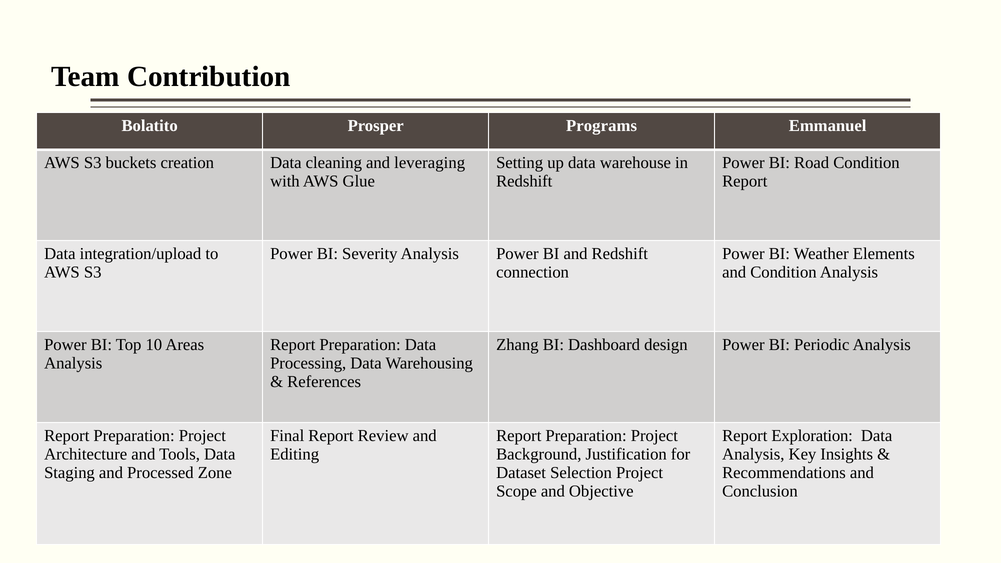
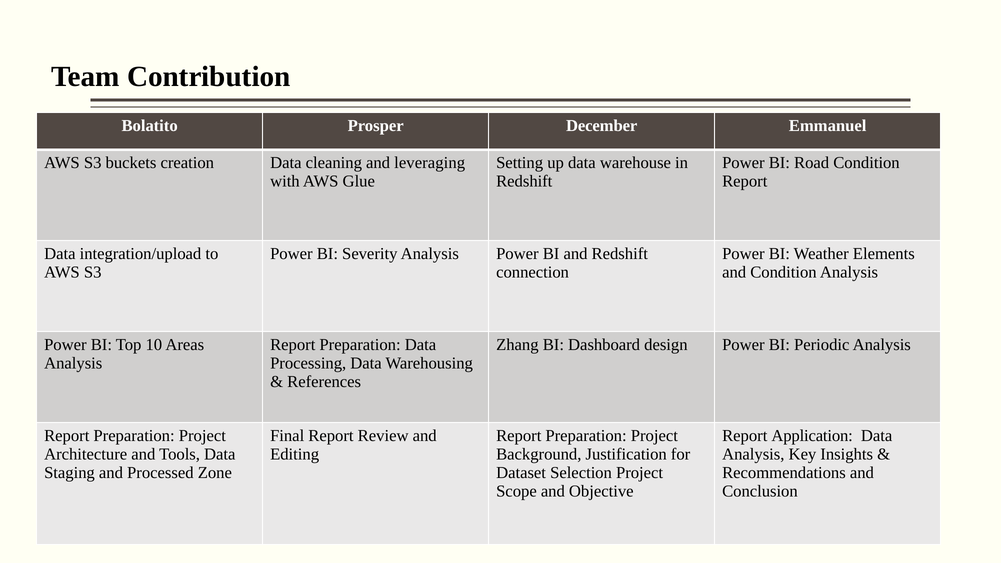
Programs: Programs -> December
Exploration: Exploration -> Application
